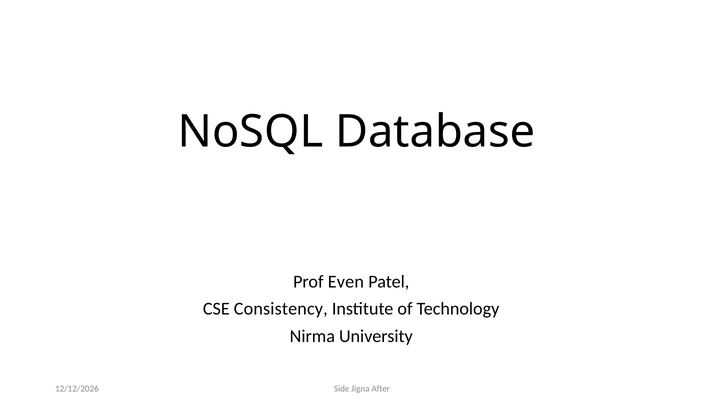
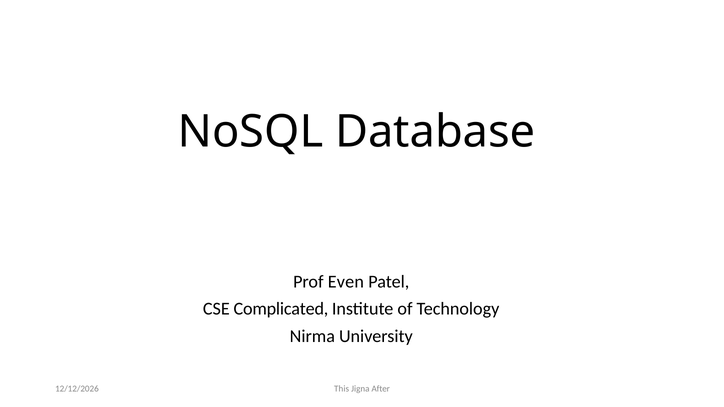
Consistency: Consistency -> Complicated
Side: Side -> This
